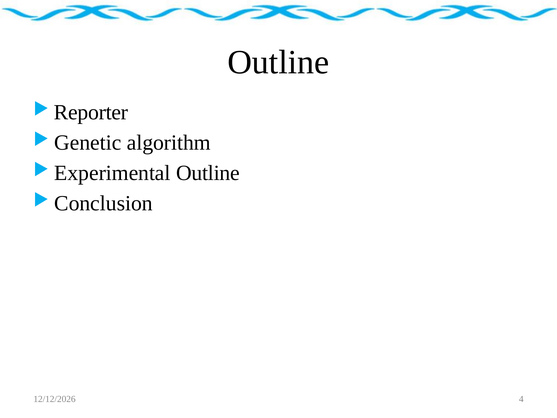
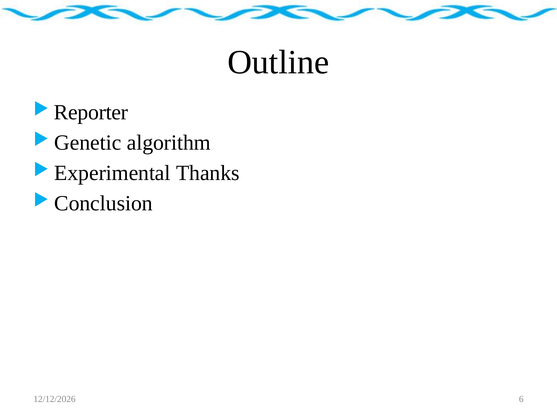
Experimental Outline: Outline -> Thanks
4: 4 -> 6
